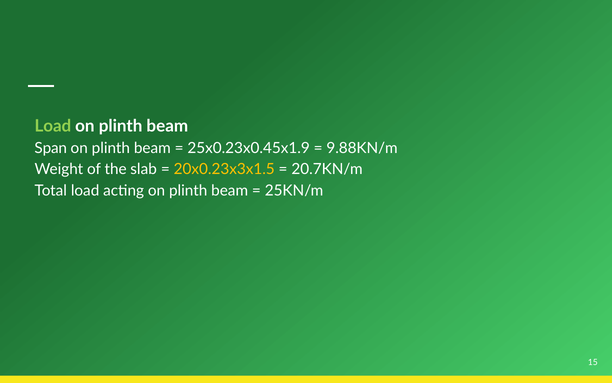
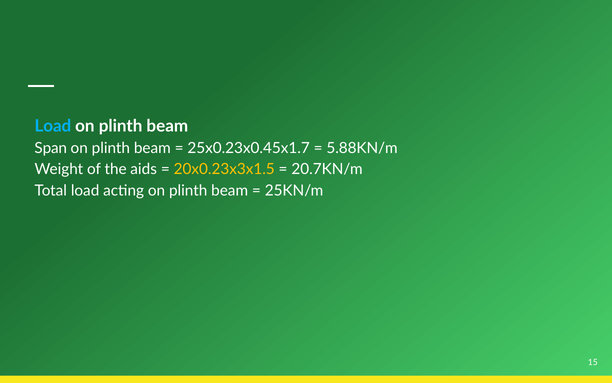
Load at (53, 126) colour: light green -> light blue
25x0.23x0.45x1.9: 25x0.23x0.45x1.9 -> 25x0.23x0.45x1.7
9.88KN/m: 9.88KN/m -> 5.88KN/m
slab: slab -> aids
